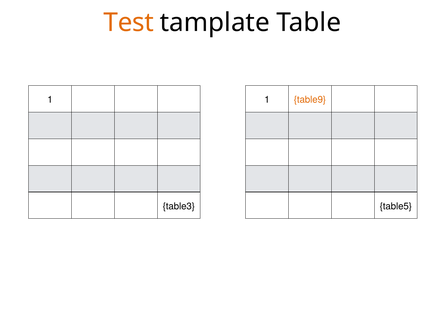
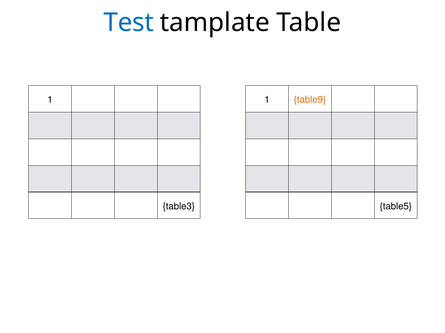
Test colour: orange -> blue
